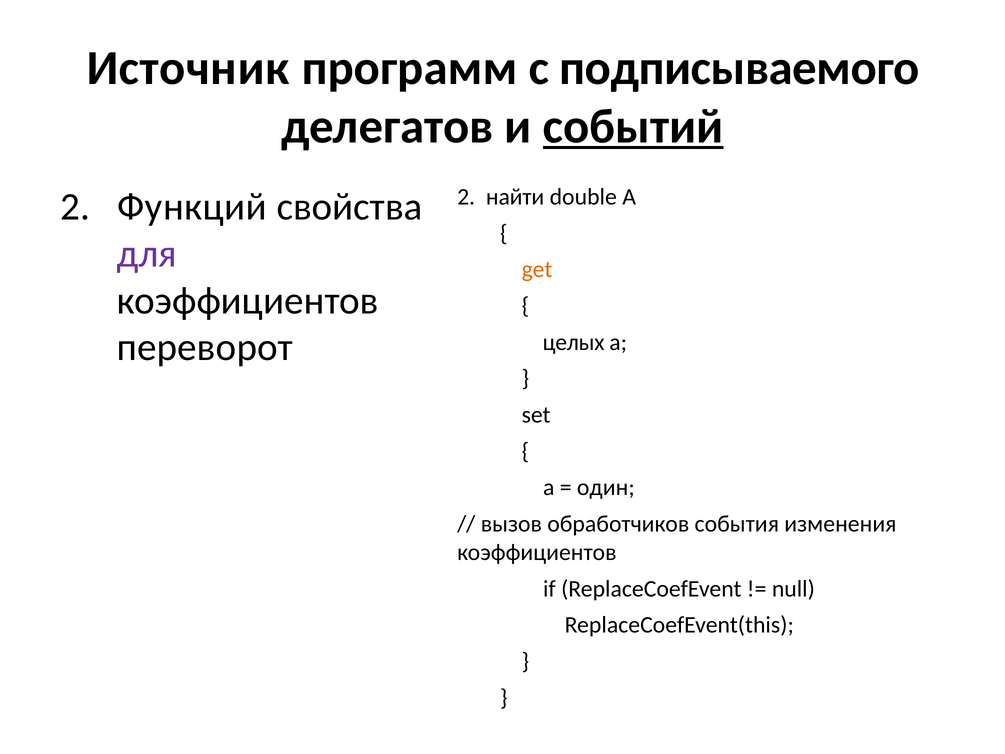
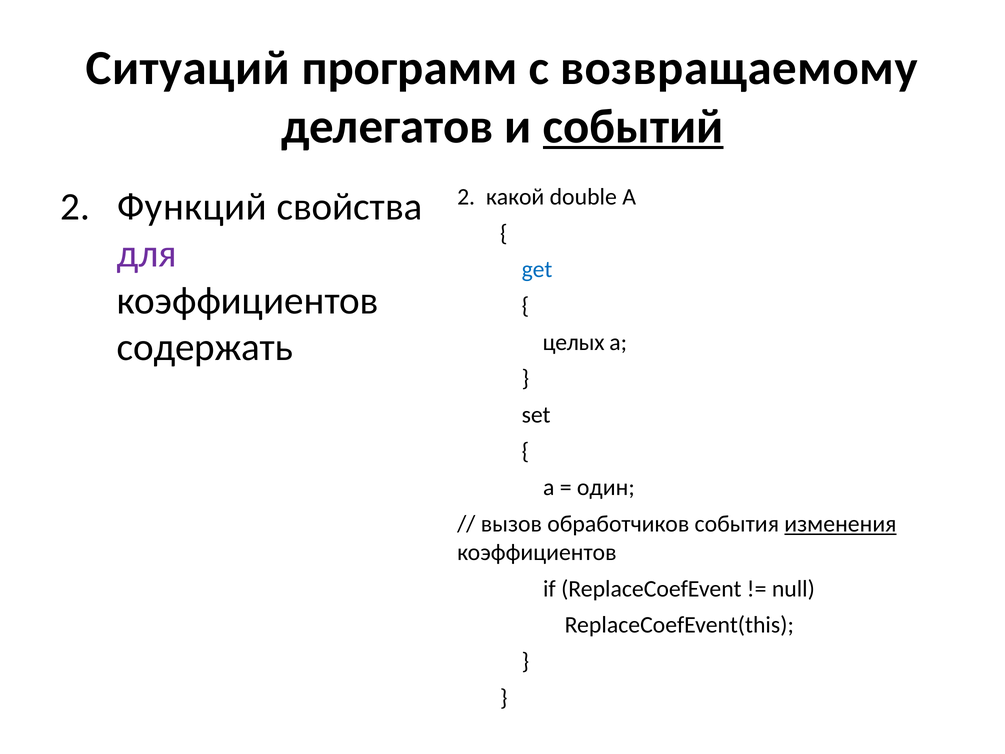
Источник: Источник -> Ситуаций
подписываемого: подписываемого -> возвращаемому
найти: найти -> какой
get colour: orange -> blue
переворот: переворот -> содержать
изменения underline: none -> present
